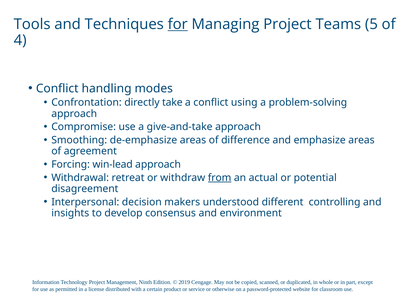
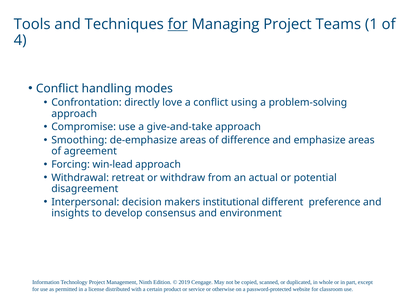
5: 5 -> 1
take: take -> love
from underline: present -> none
understood: understood -> institutional
controlling: controlling -> preference
